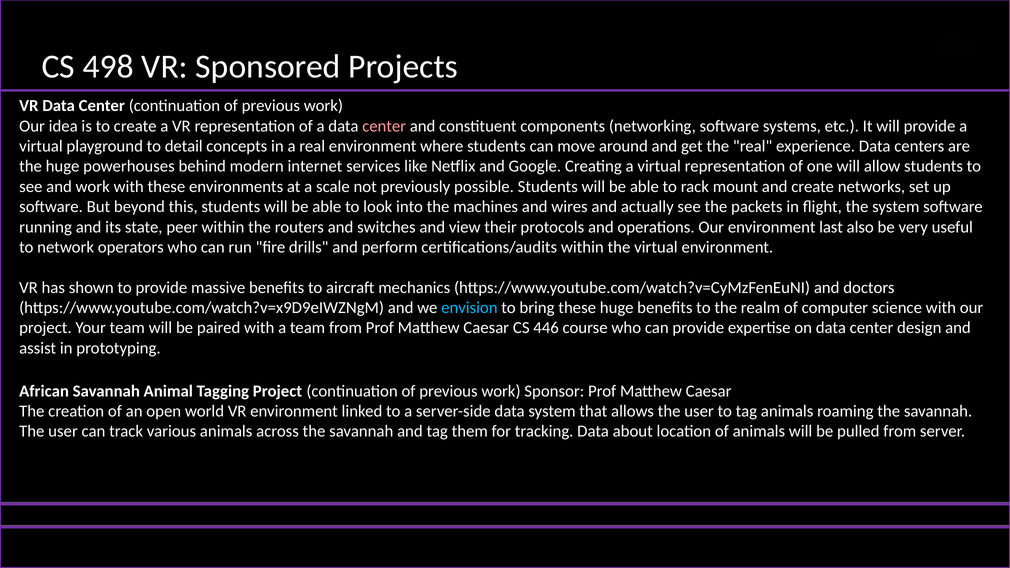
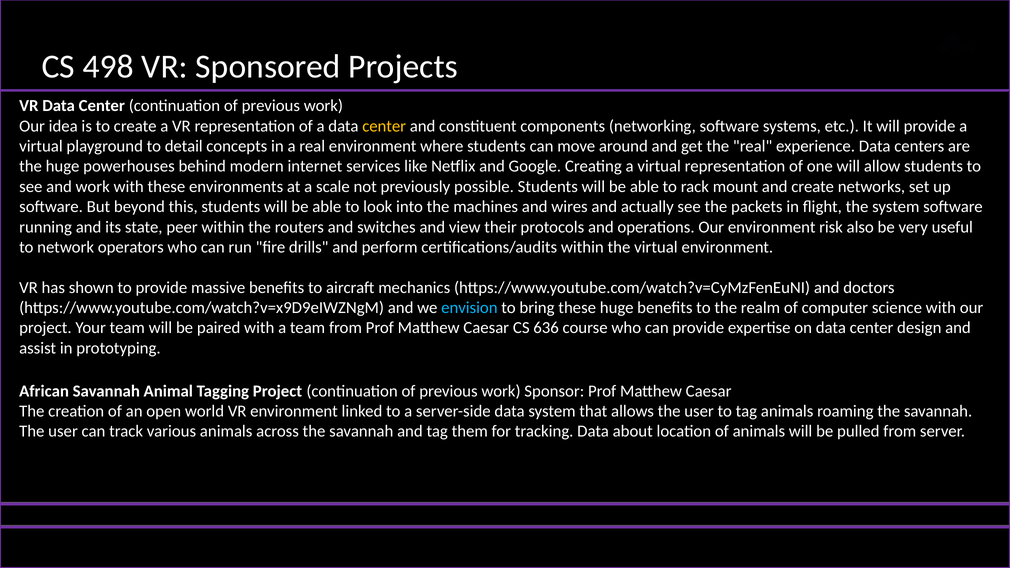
center at (384, 126) colour: pink -> yellow
last: last -> risk
446: 446 -> 636
